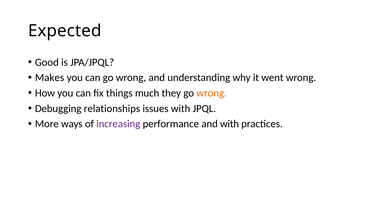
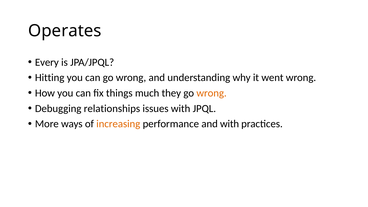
Expected: Expected -> Operates
Good: Good -> Every
Makes: Makes -> Hitting
increasing colour: purple -> orange
